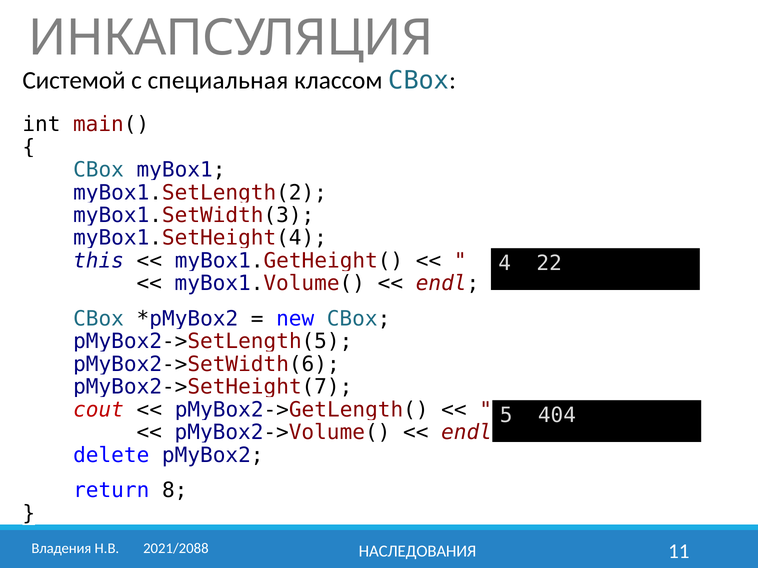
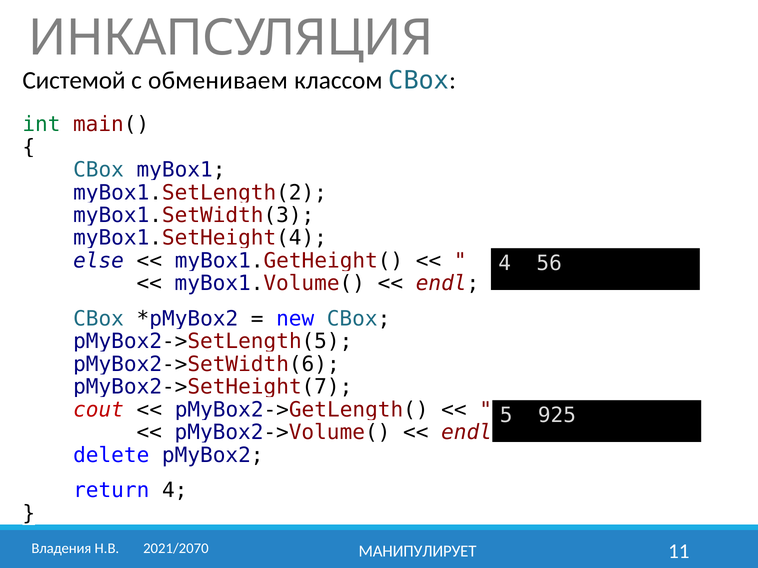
специальная: специальная -> обмениваем
int colour: black -> green
this: this -> else
22: 22 -> 56
404: 404 -> 925
return 8: 8 -> 4
2021/2088: 2021/2088 -> 2021/2070
НАСЛЕДОВАНИЯ: НАСЛЕДОВАНИЯ -> МАНИПУЛИРУЕТ
